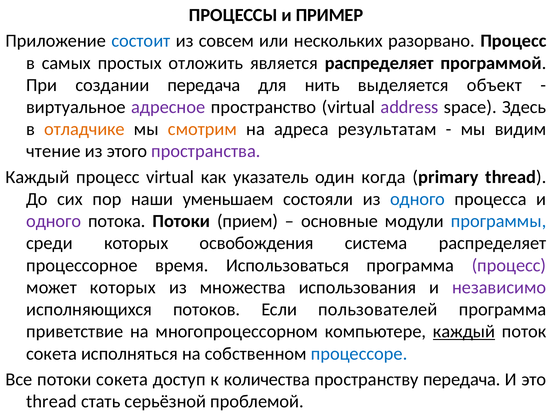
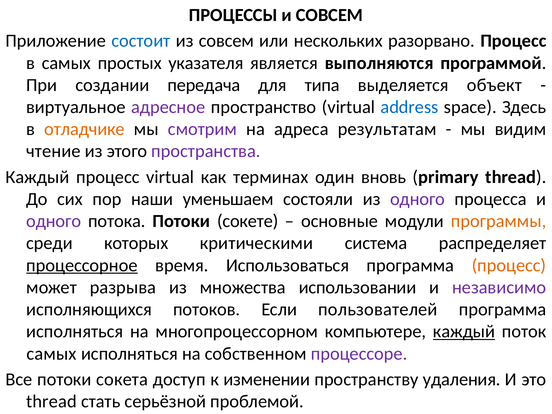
и ПРИМЕР: ПРИМЕР -> СОВСЕМ
отложить: отложить -> указателя
является распределяет: распределяет -> выполняются
нить: нить -> типа
address colour: purple -> blue
смотрим colour: orange -> purple
указатель: указатель -> терминах
когда: когда -> вновь
одного at (418, 199) colour: blue -> purple
прием: прием -> сокете
программы colour: blue -> orange
освобождения: освобождения -> критическими
процессорное underline: none -> present
процесс at (509, 265) colour: purple -> orange
может которых: которых -> разрыва
использования: использования -> использовании
приветствие at (75, 332): приветствие -> исполняться
сокета at (52, 354): сокета -> самых
процессоре colour: blue -> purple
количества: количества -> изменении
пространству передача: передача -> удаления
